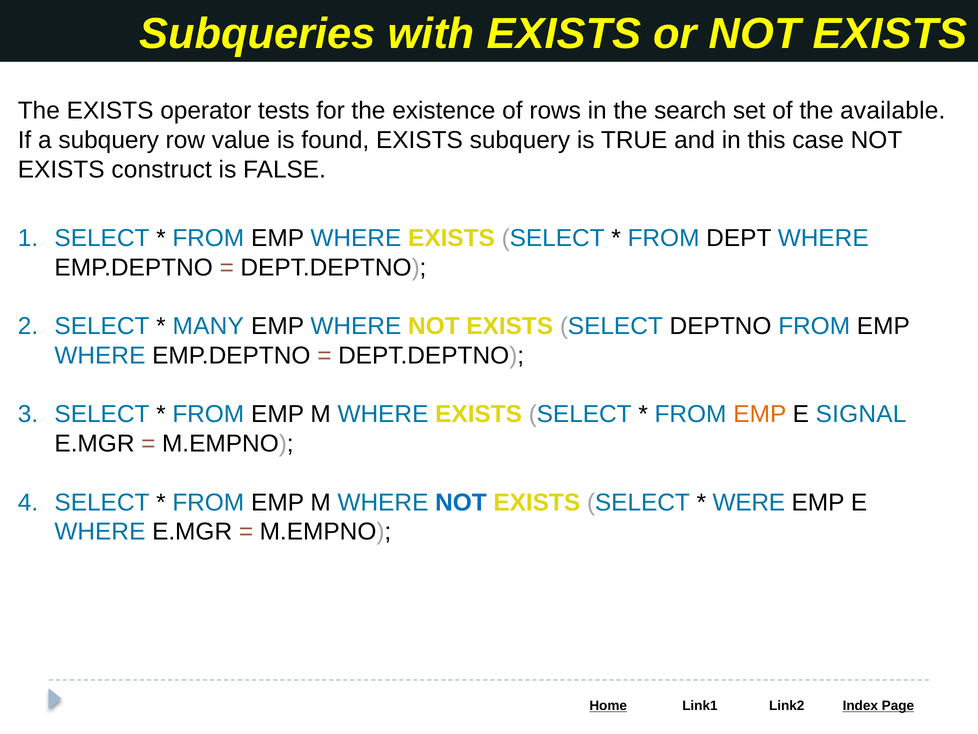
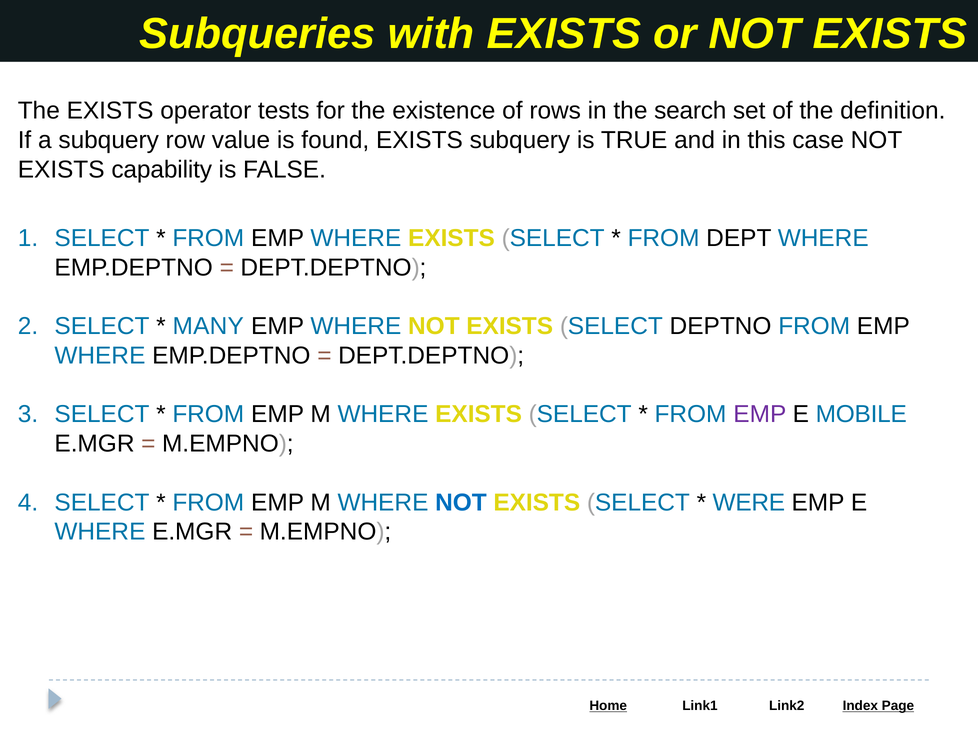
available: available -> definition
construct: construct -> capability
EMP at (760, 414) colour: orange -> purple
SIGNAL: SIGNAL -> MOBILE
